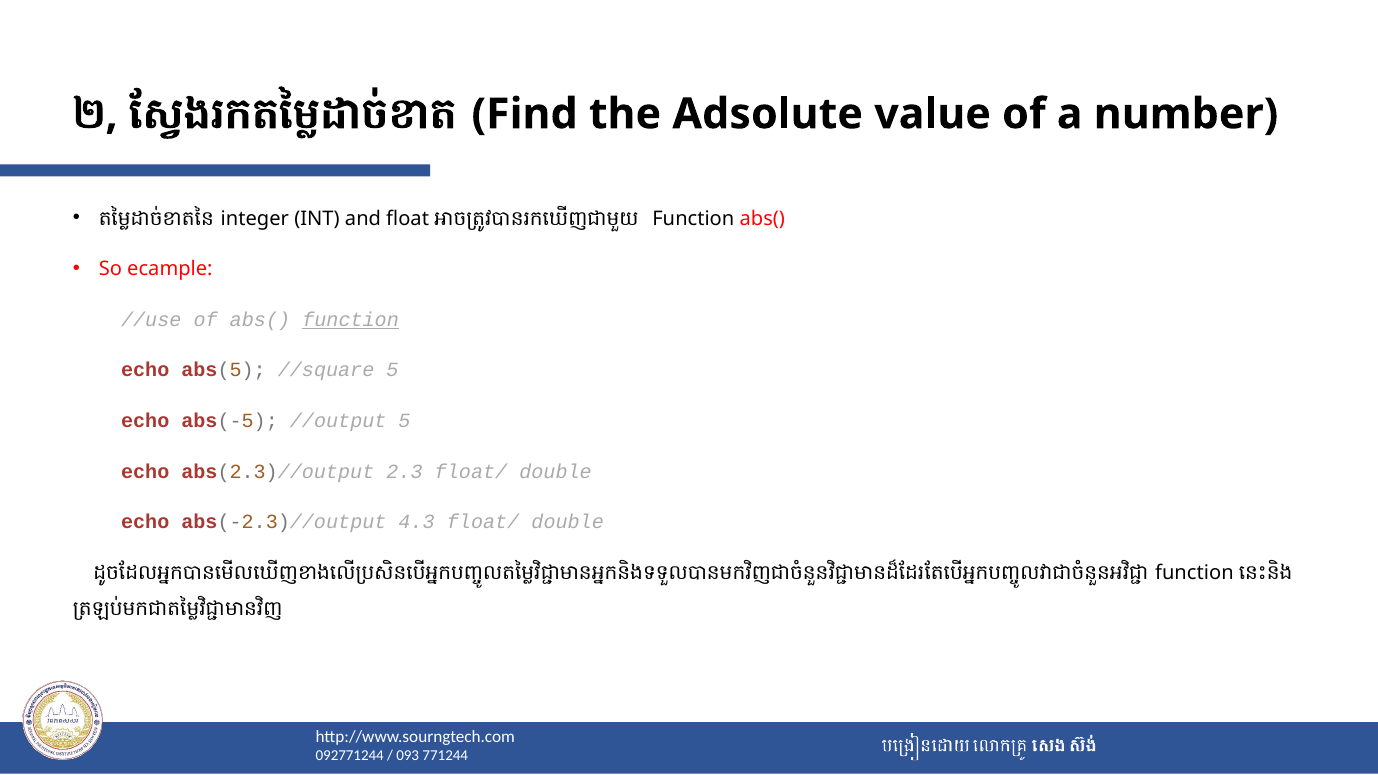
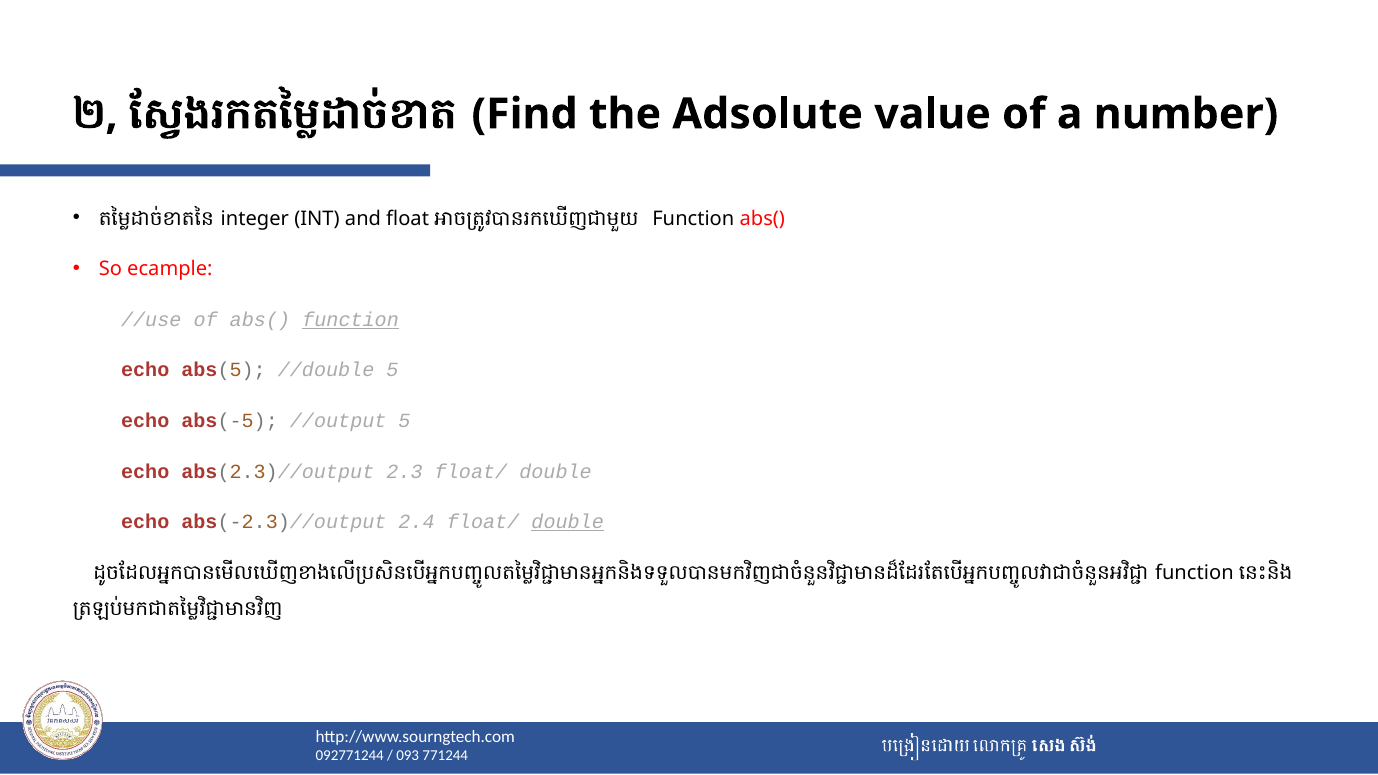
//square: //square -> //double
4.3: 4.3 -> 2.4
double at (568, 522) underline: none -> present
